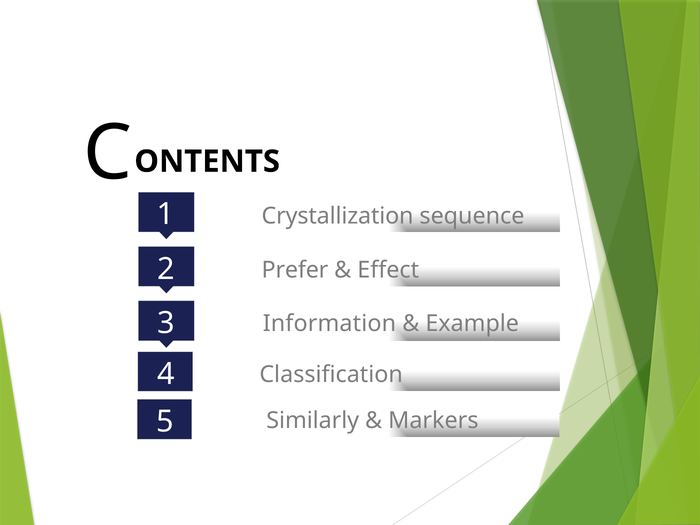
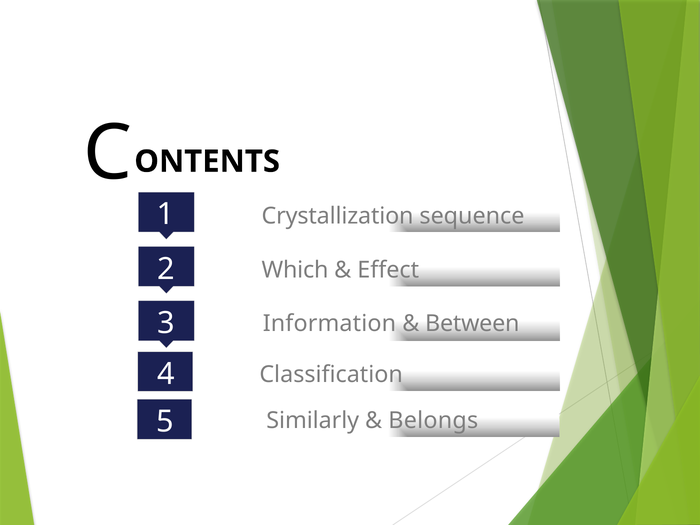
Prefer: Prefer -> Which
Example: Example -> Between
Markers: Markers -> Belongs
